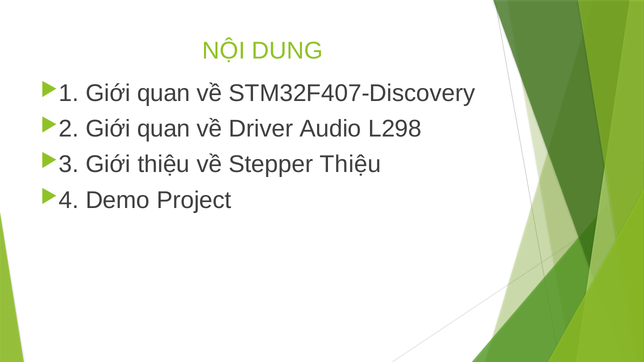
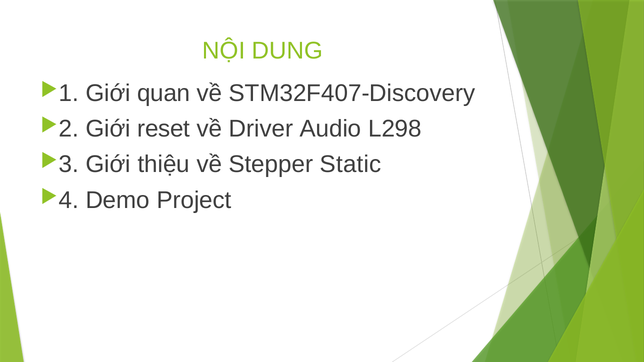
quan at (164, 129): quan -> reset
Stepper Thiệu: Thiệu -> Static
